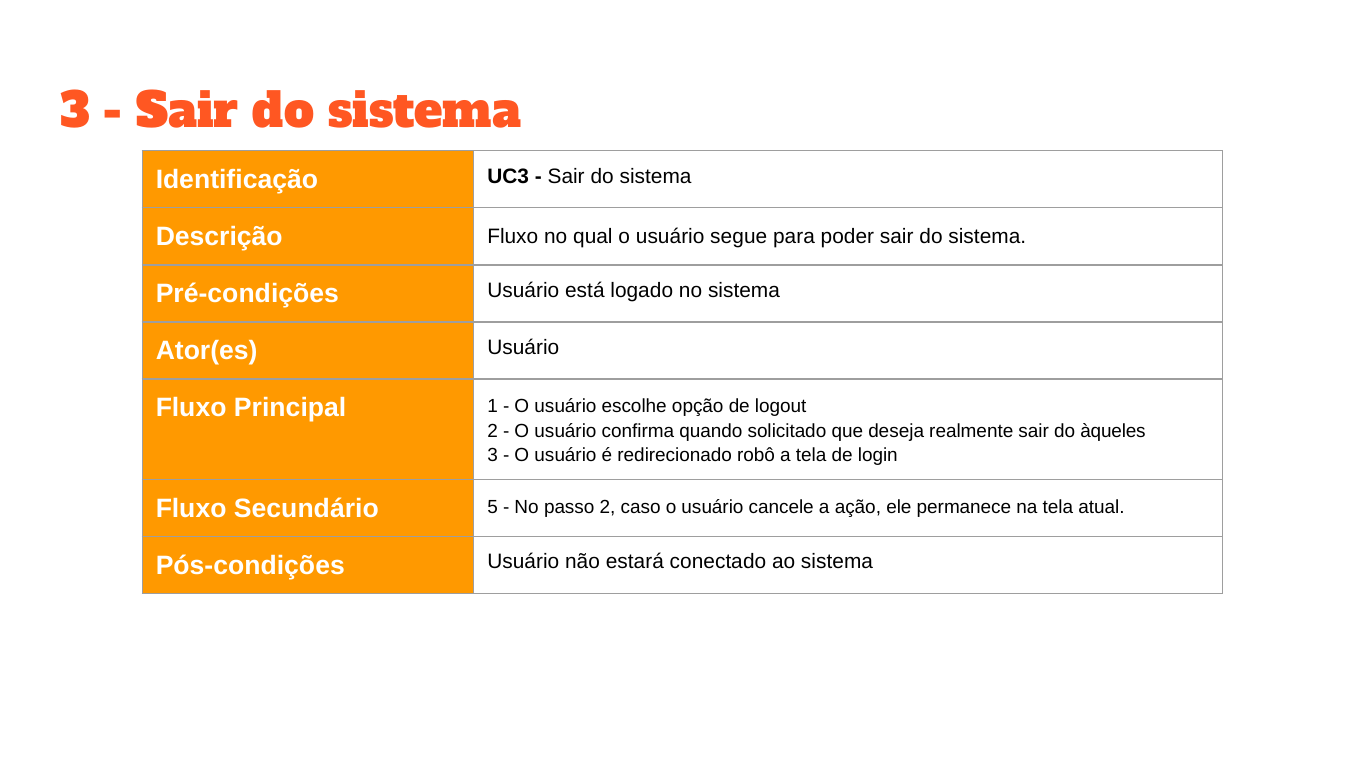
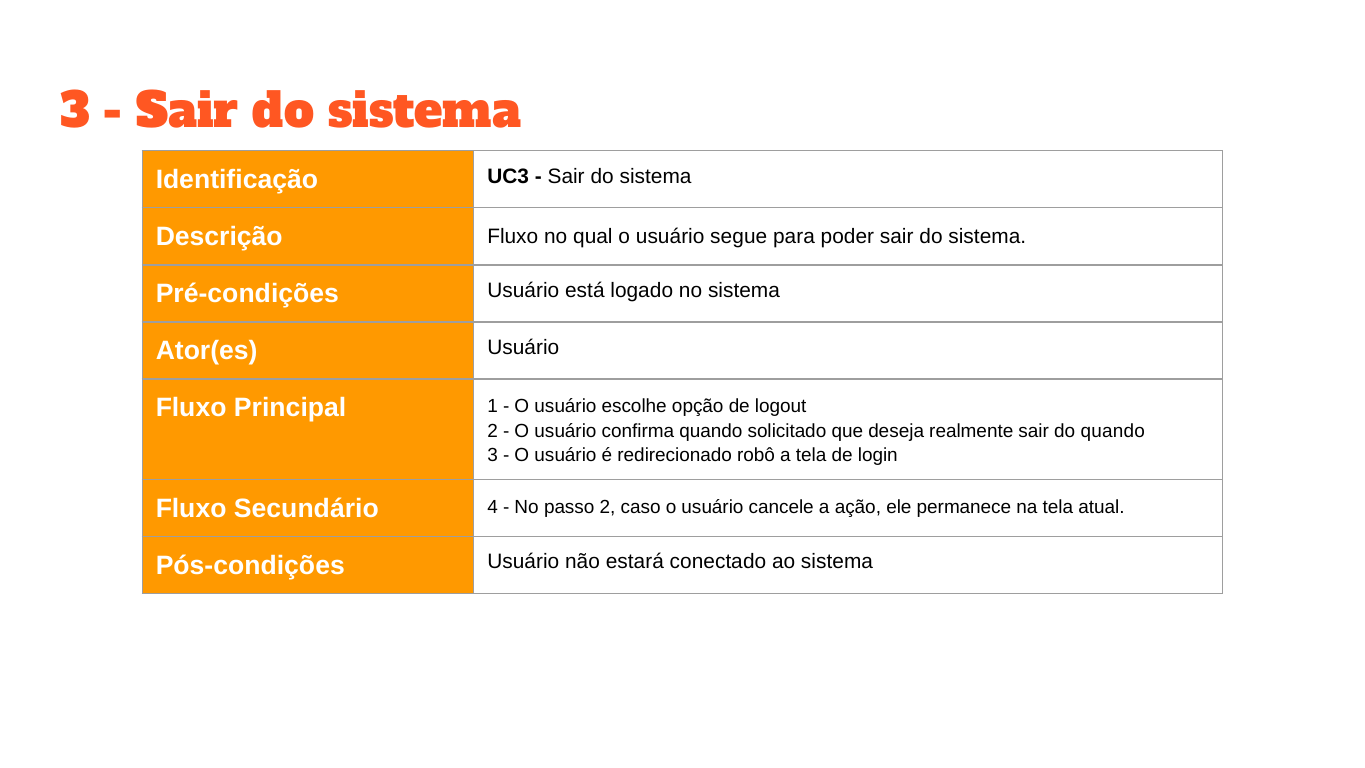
do àqueles: àqueles -> quando
5: 5 -> 4
